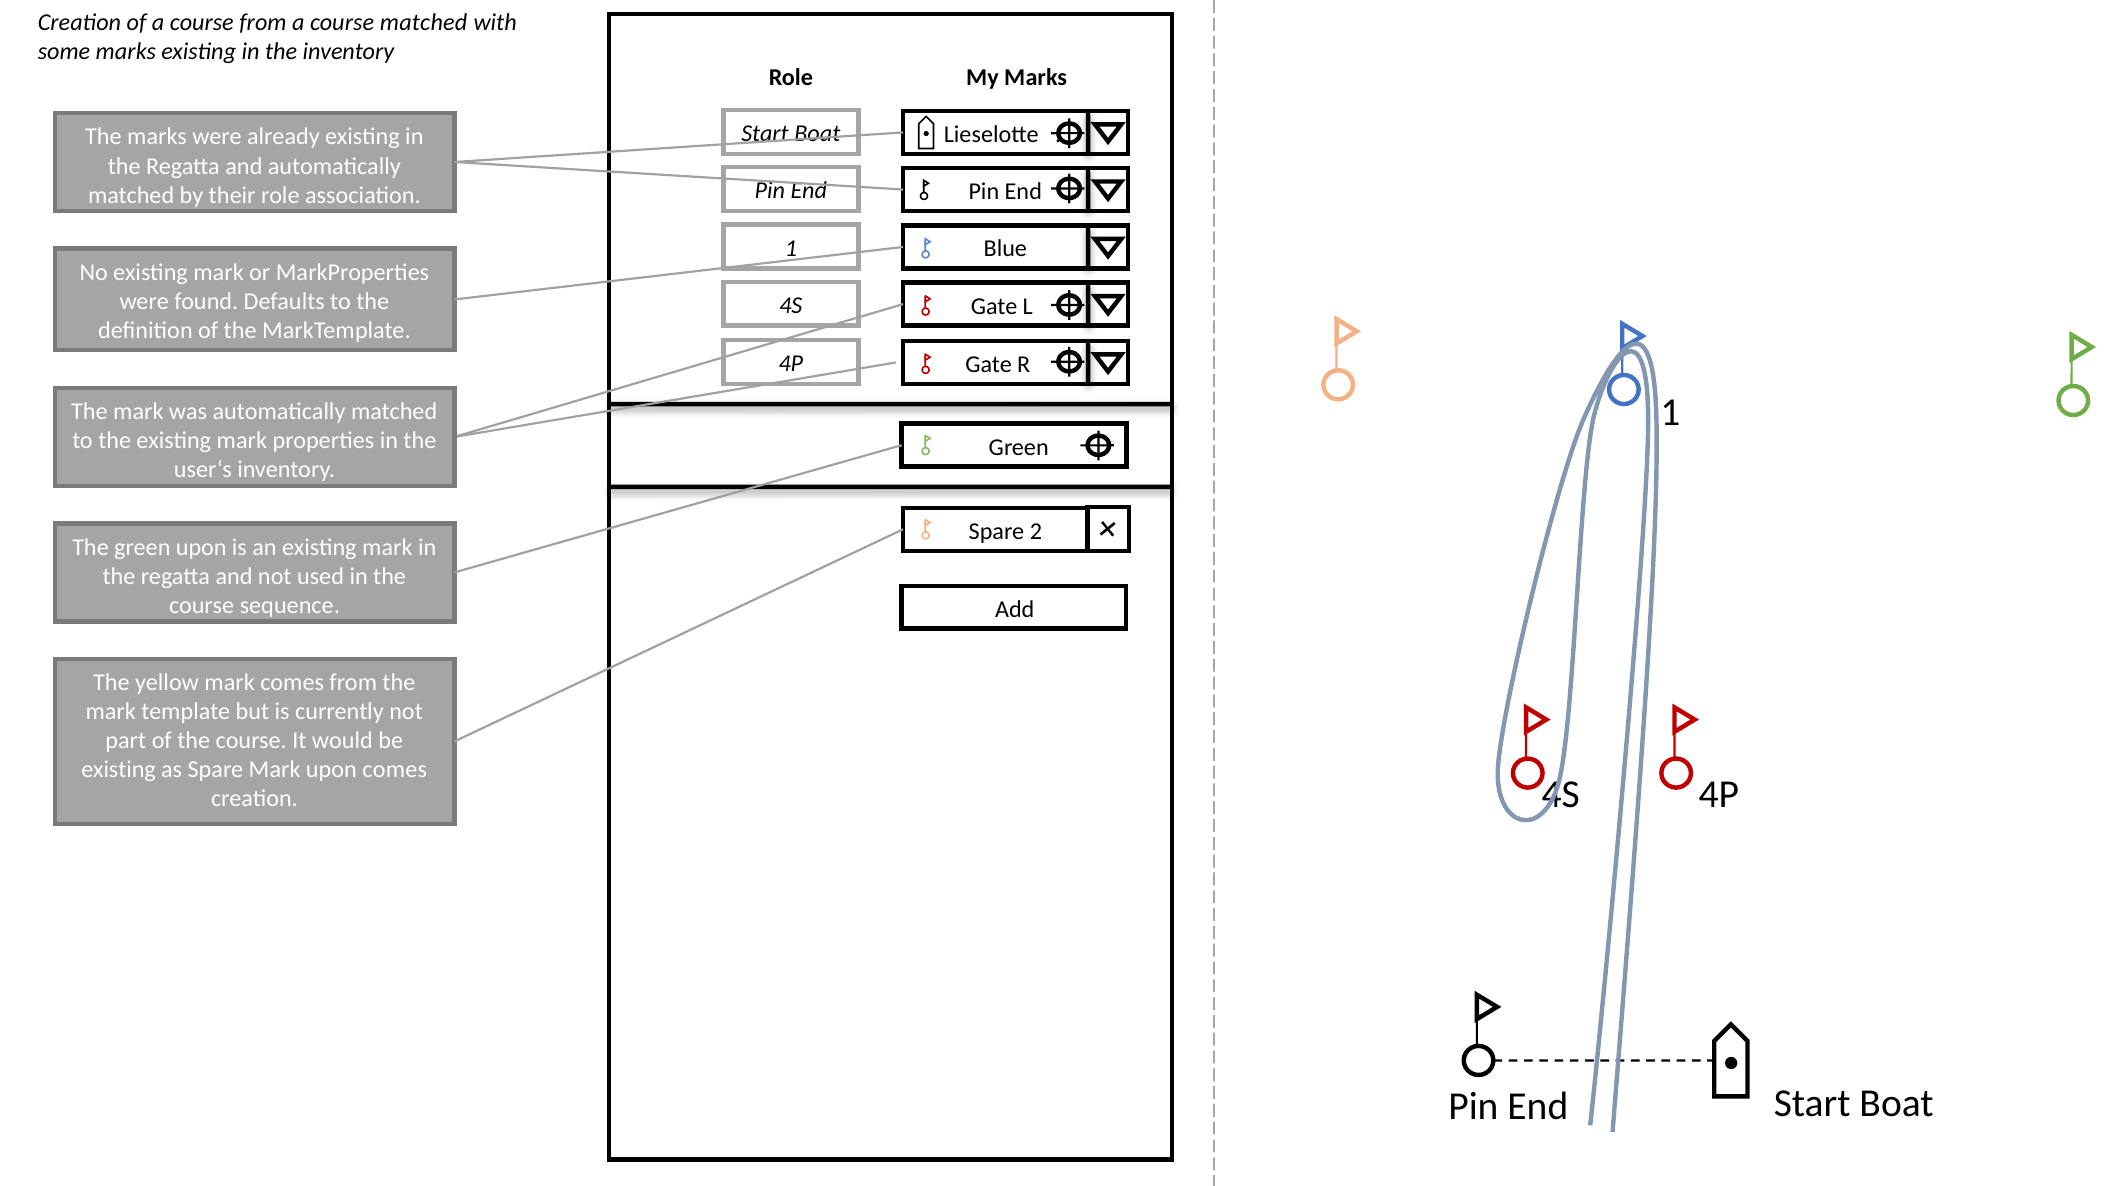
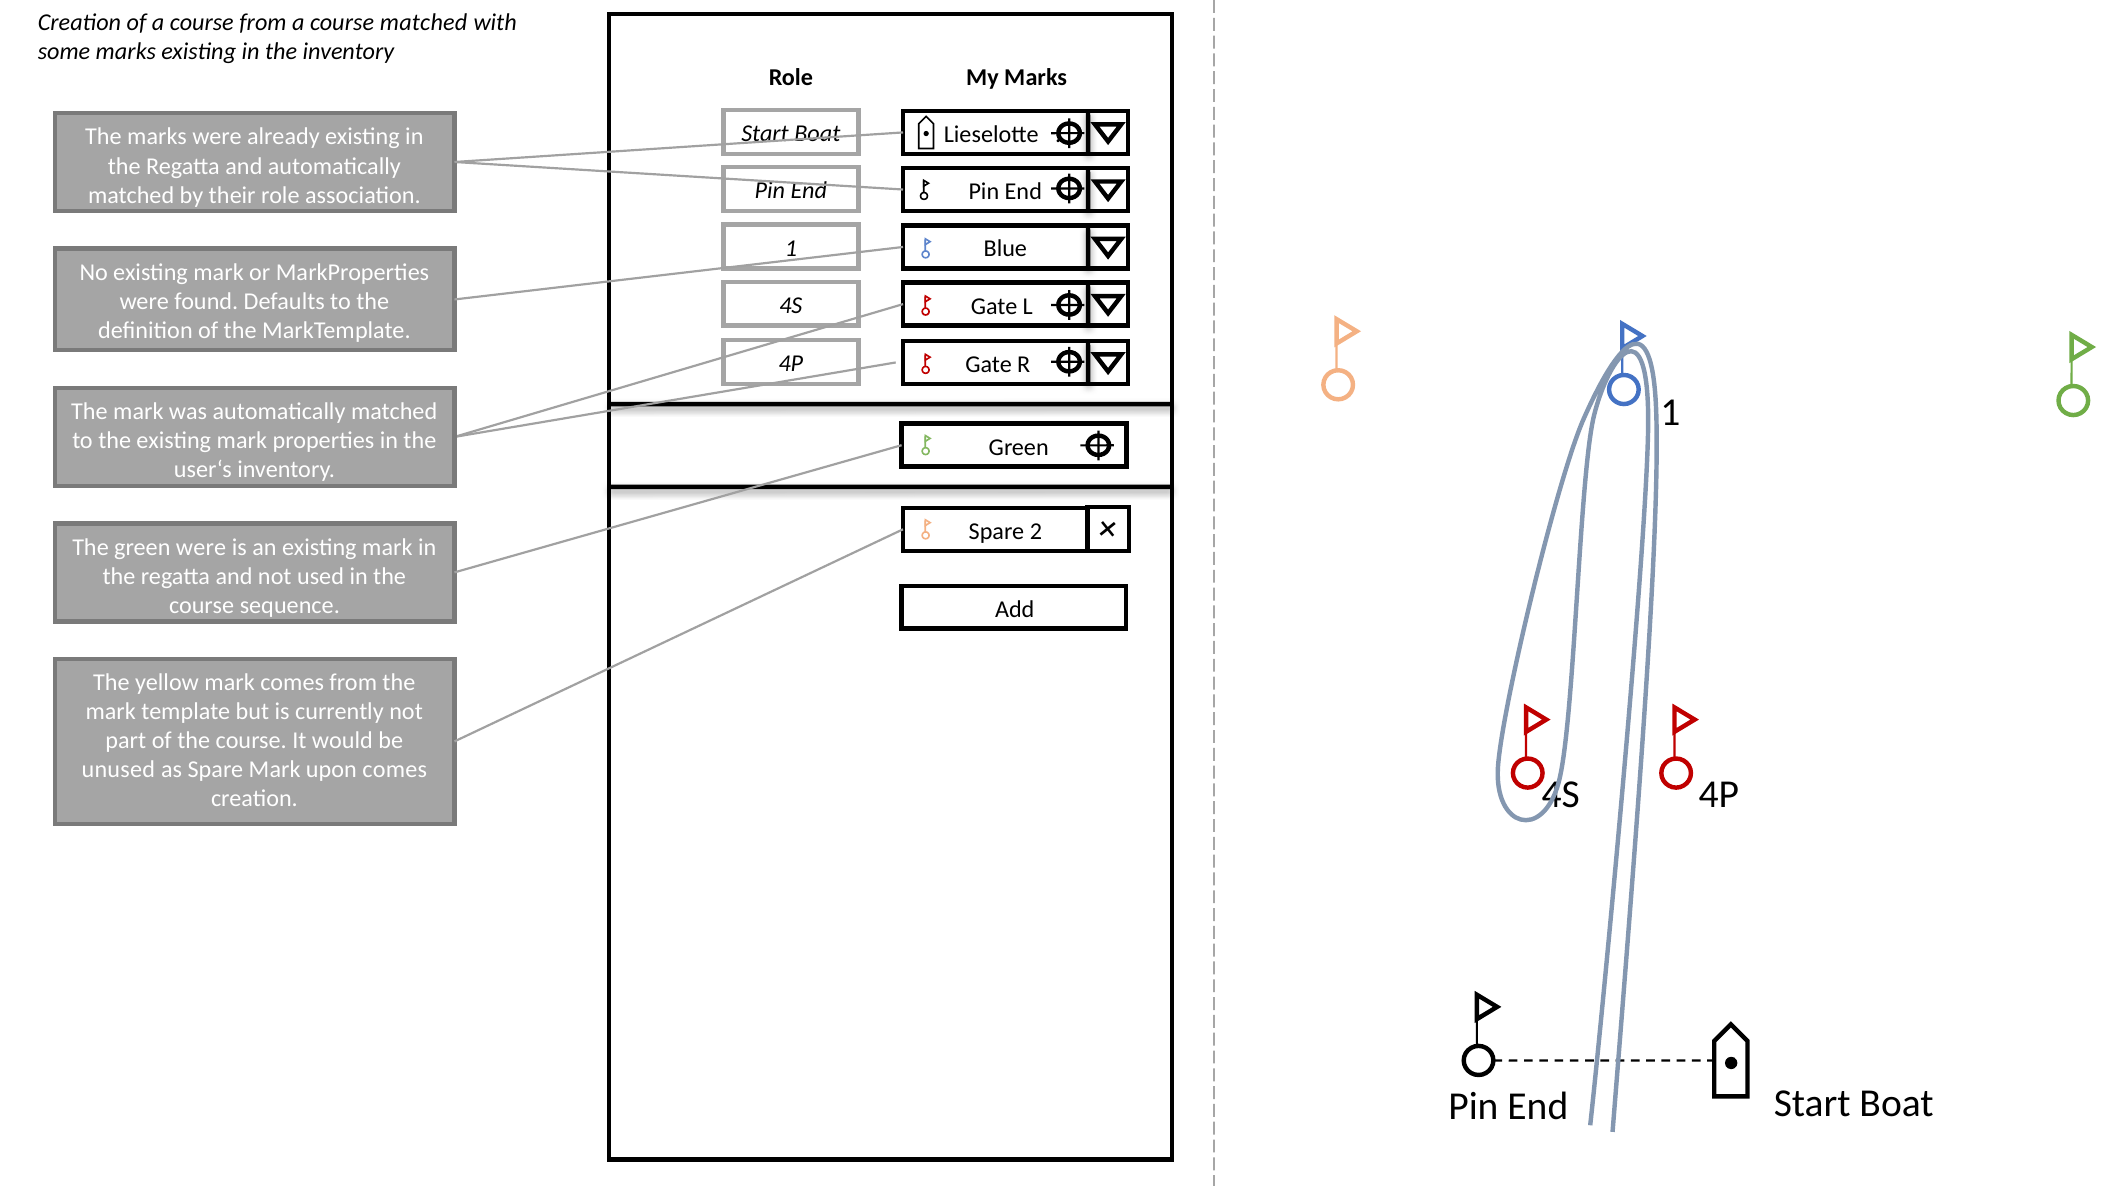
green upon: upon -> were
existing at (118, 770): existing -> unused
